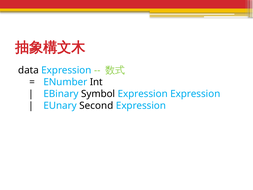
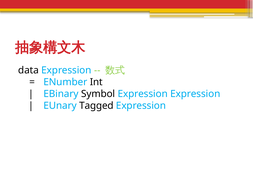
Second: Second -> Tagged
